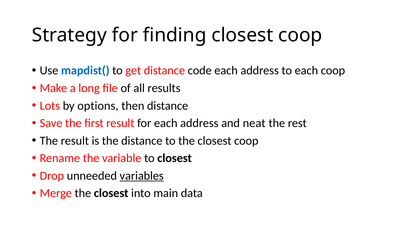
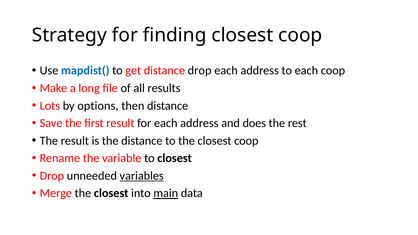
distance code: code -> drop
neat: neat -> does
main underline: none -> present
